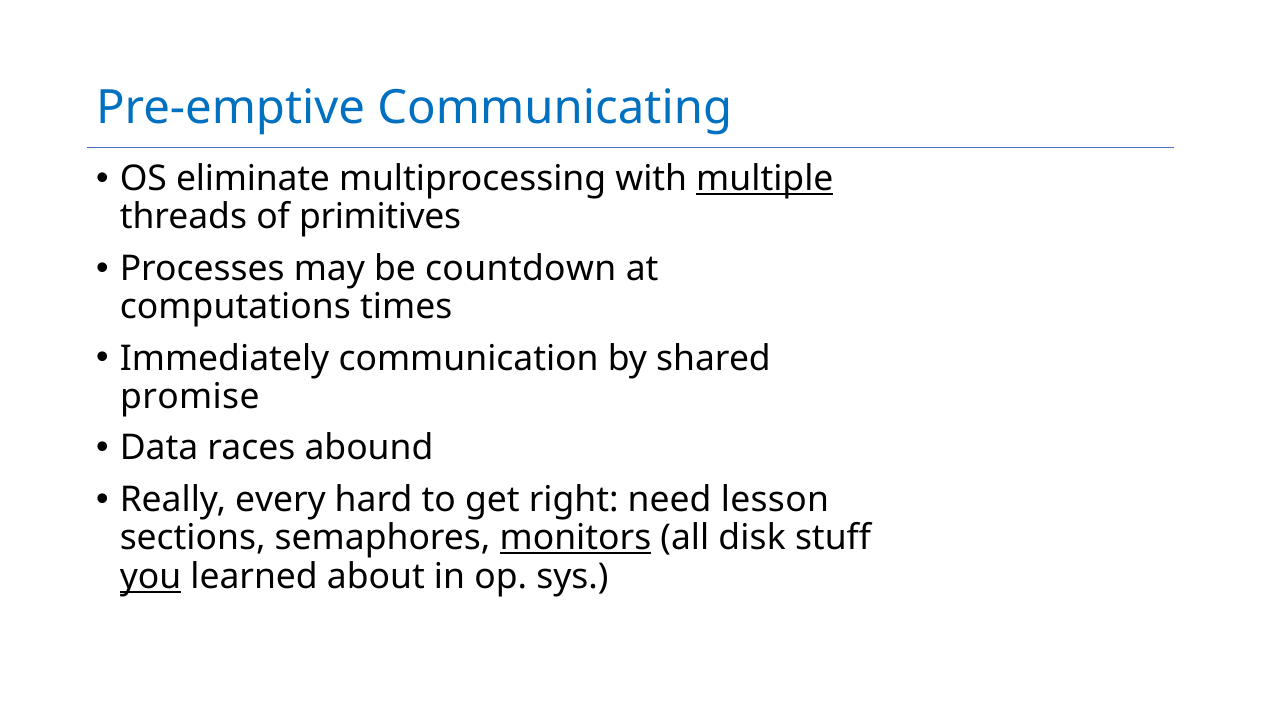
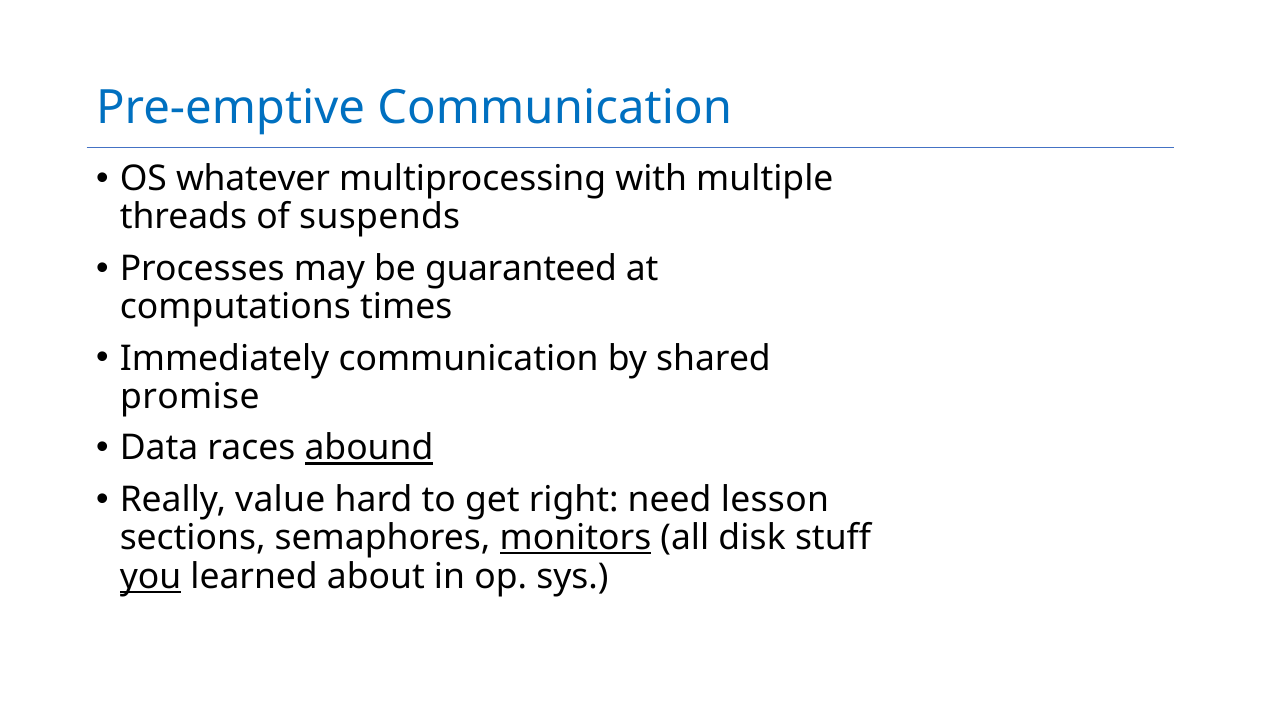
Pre-emptive Communicating: Communicating -> Communication
eliminate: eliminate -> whatever
multiple underline: present -> none
primitives: primitives -> suspends
countdown: countdown -> guaranteed
abound underline: none -> present
every: every -> value
